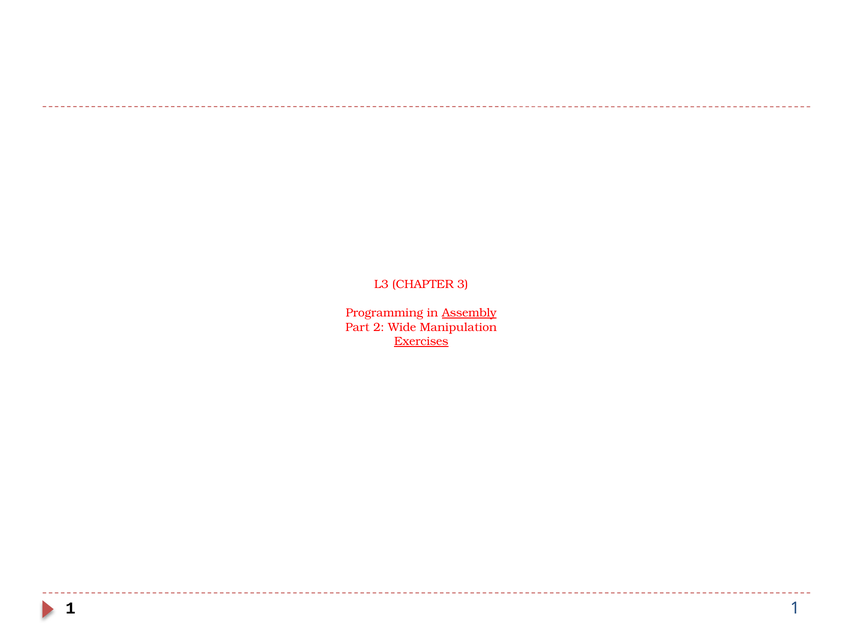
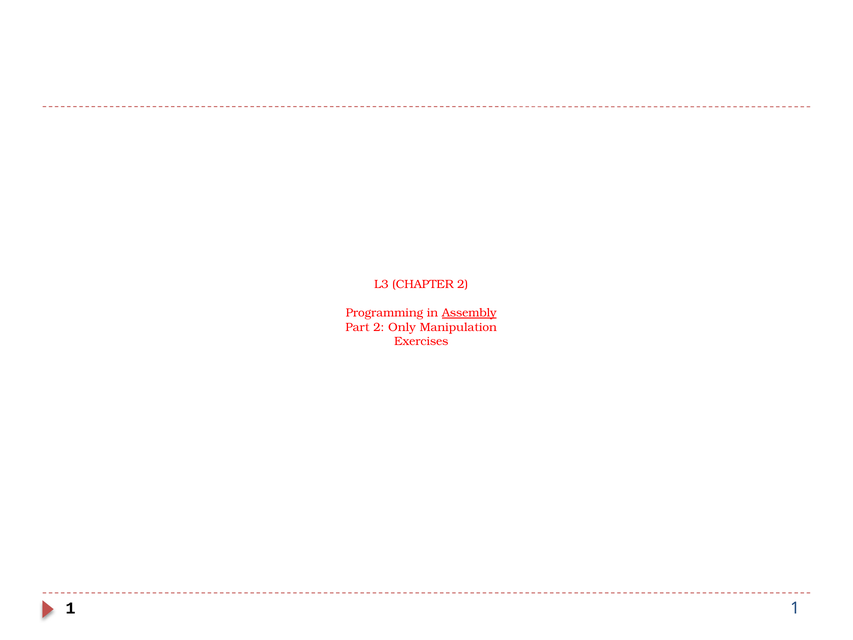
CHAPTER 3: 3 -> 2
Wide: Wide -> Only
Exercises underline: present -> none
